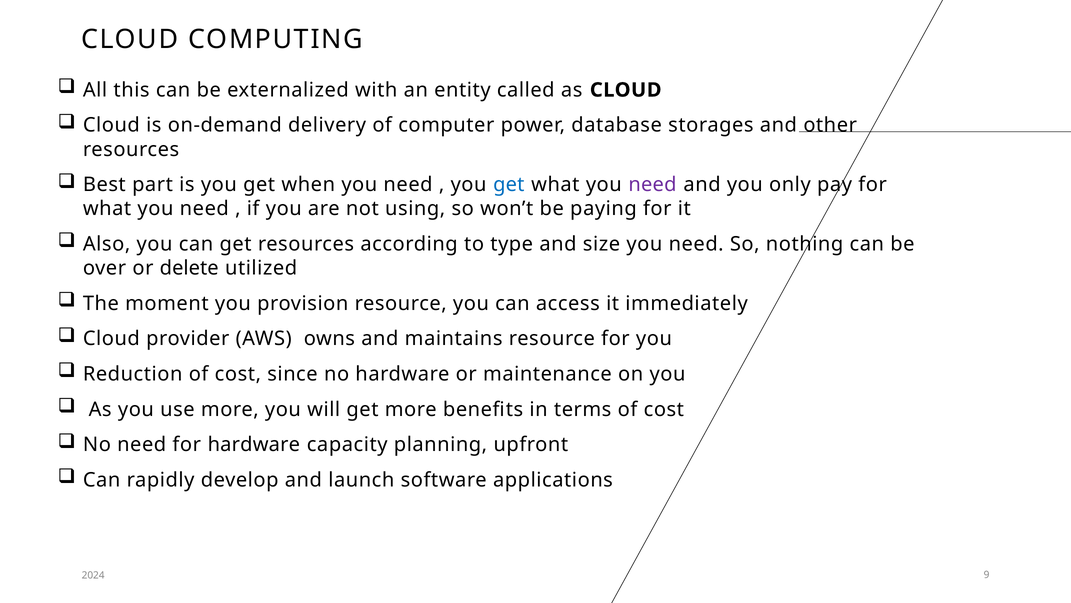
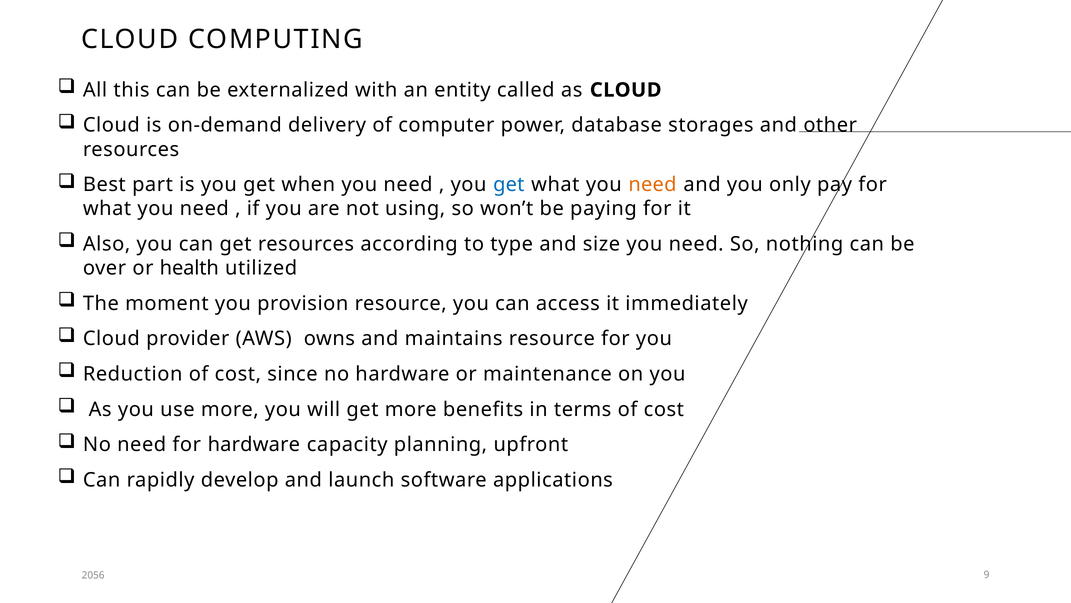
need at (652, 185) colour: purple -> orange
delete: delete -> health
2024: 2024 -> 2056
